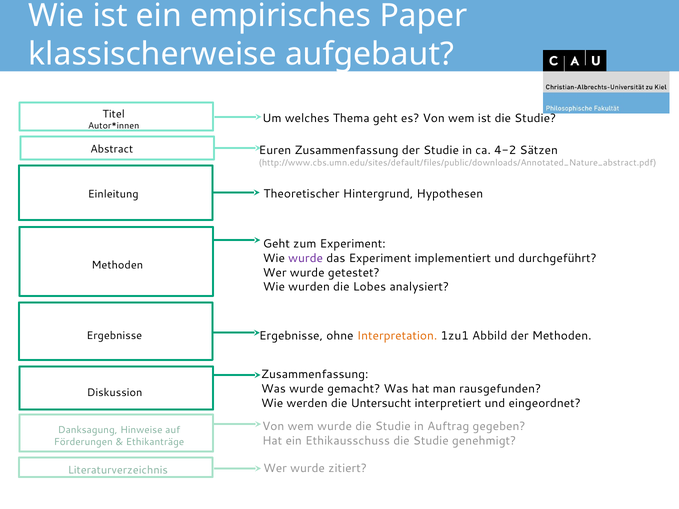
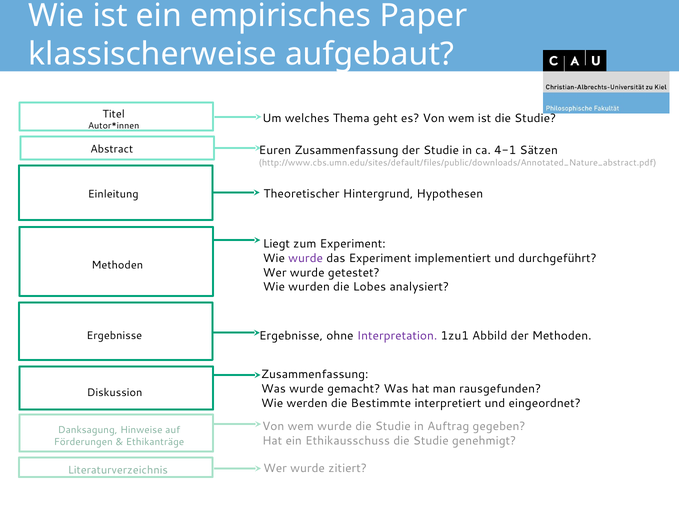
4-2: 4-2 -> 4-1
Geht at (276, 244): Geht -> Liegt
Interpretation colour: orange -> purple
Untersucht: Untersucht -> Bestimmte
